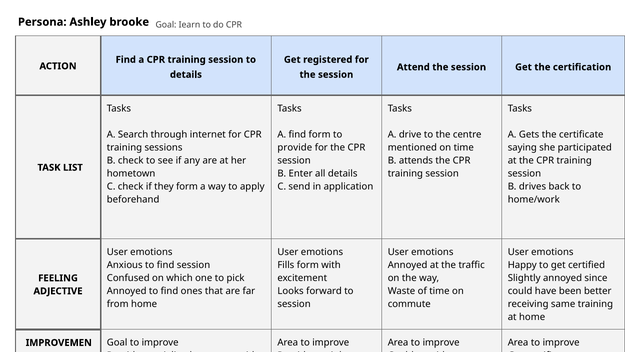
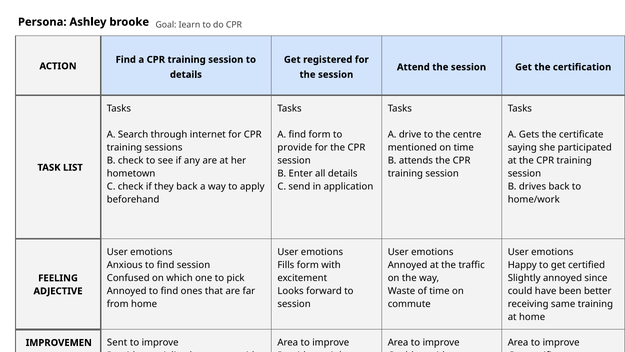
they form: form -> back
Goal at (117, 342): Goal -> Sent
